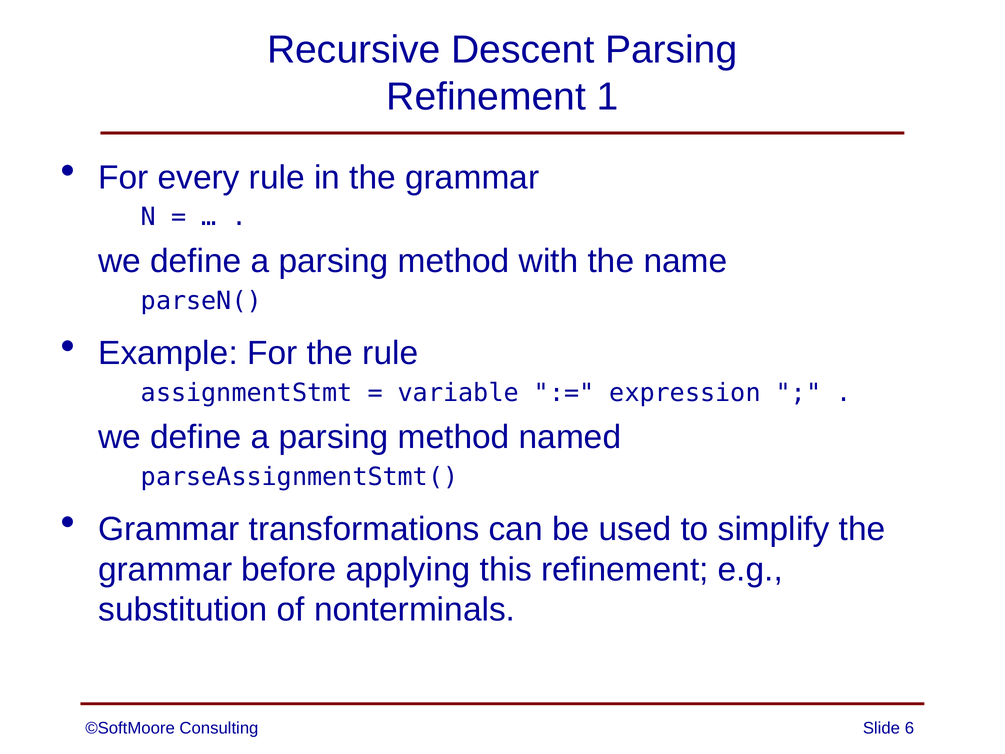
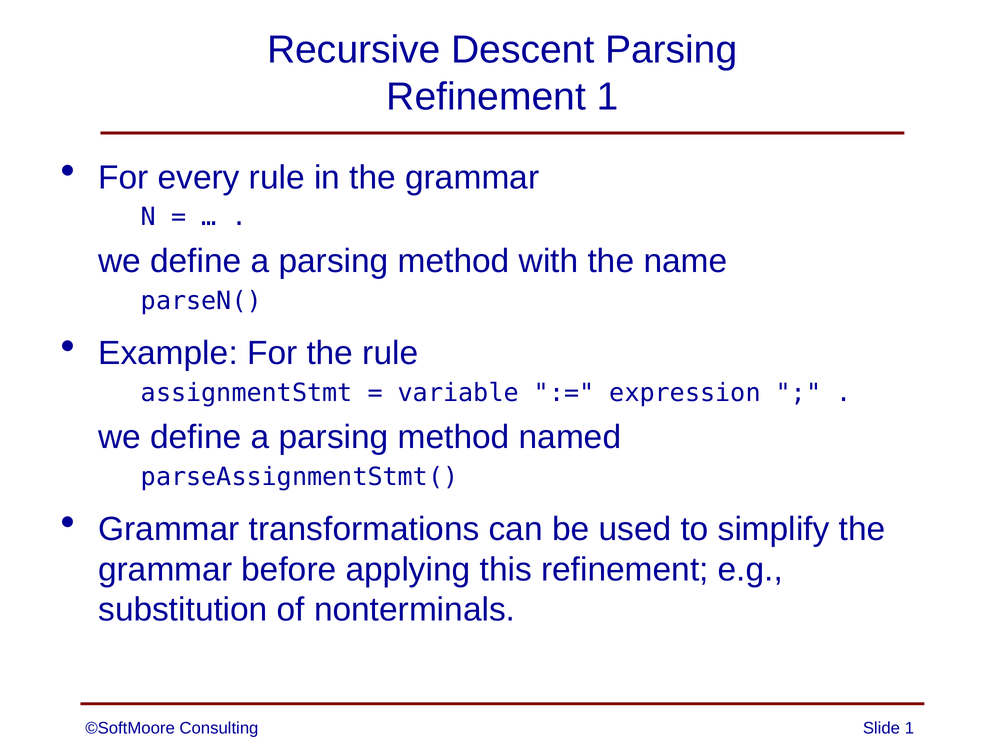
Slide 6: 6 -> 1
